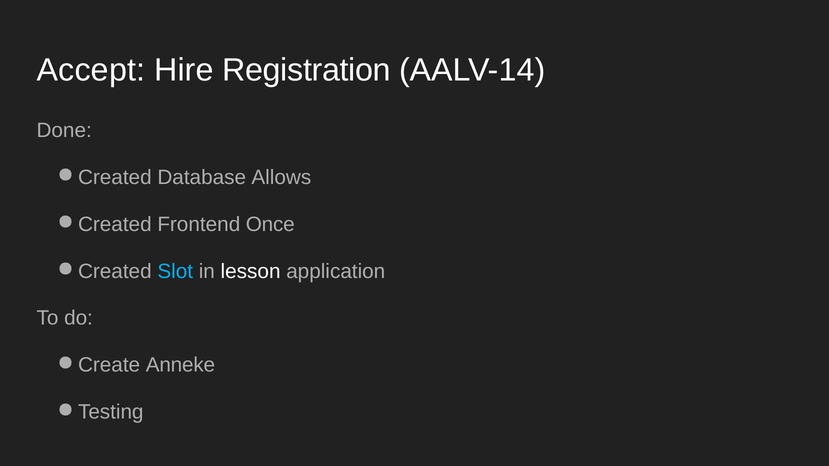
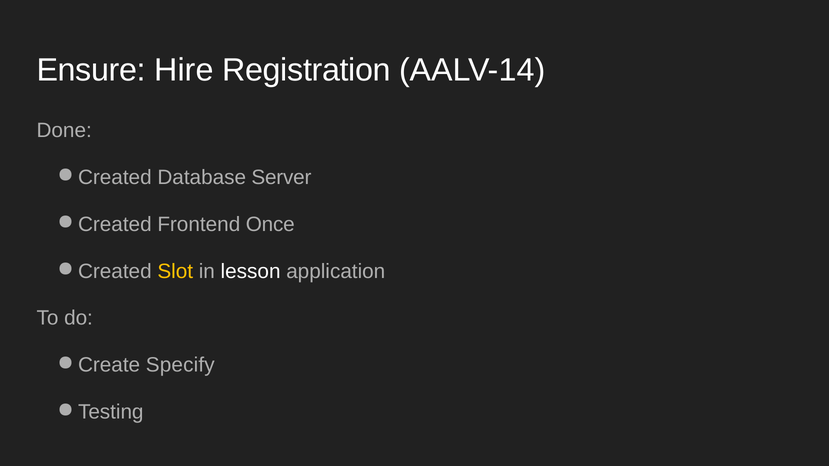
Accept: Accept -> Ensure
Allows: Allows -> Server
Slot colour: light blue -> yellow
Anneke: Anneke -> Specify
